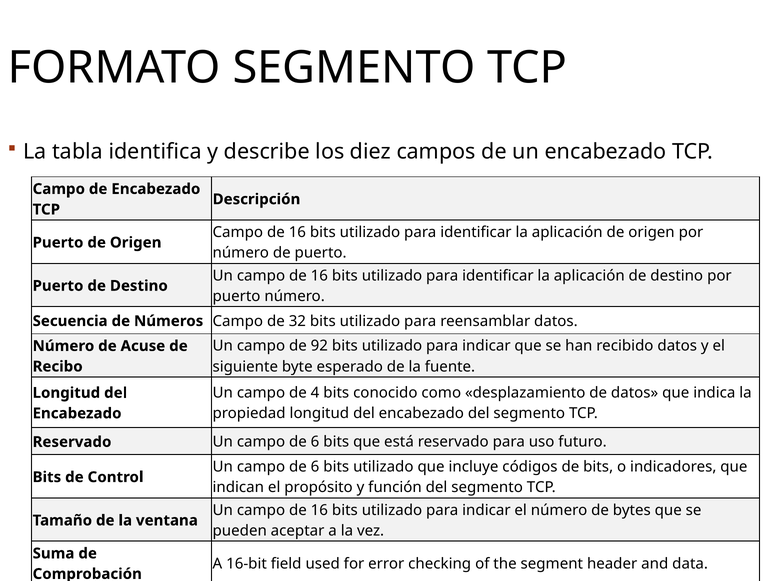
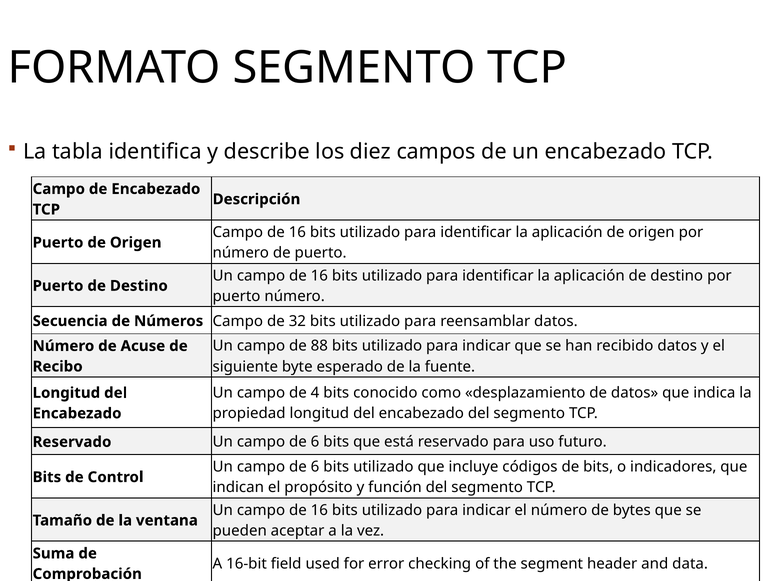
92: 92 -> 88
